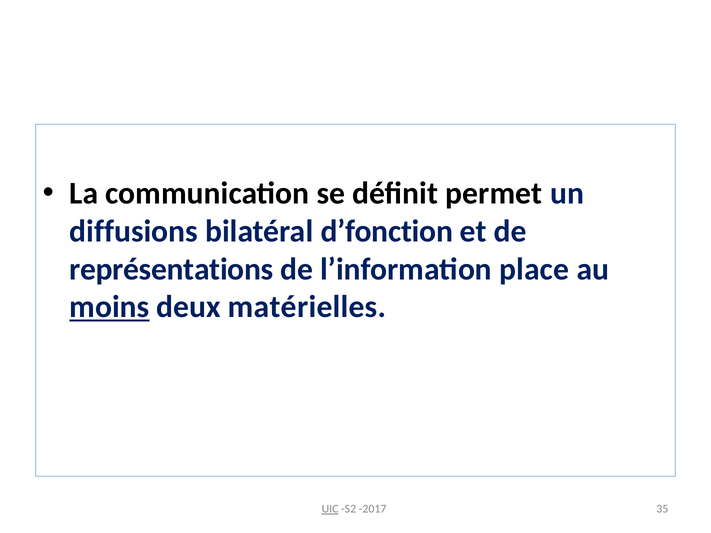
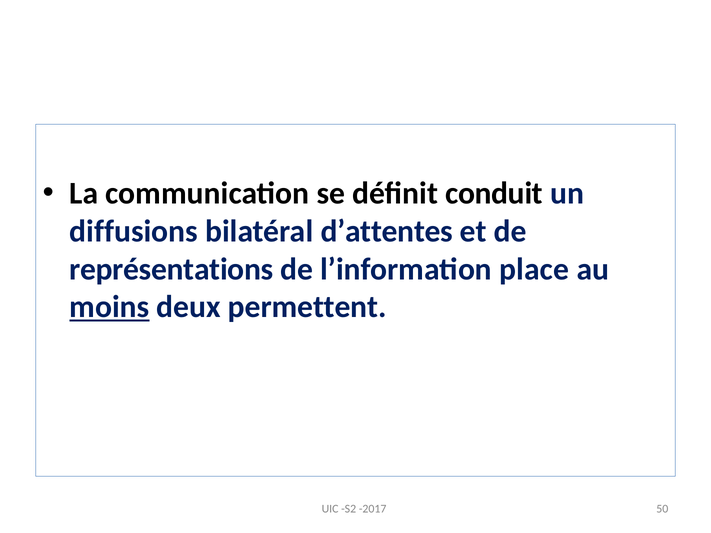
permet: permet -> conduit
d’fonction: d’fonction -> d’attentes
matérielles: matérielles -> permettent
UIC underline: present -> none
35: 35 -> 50
